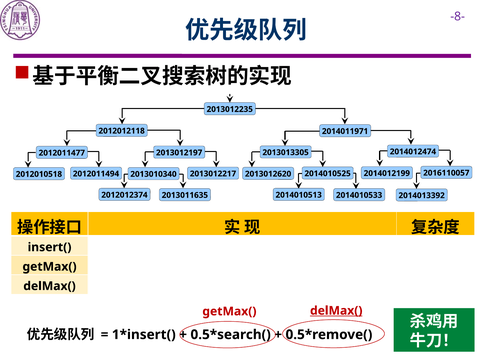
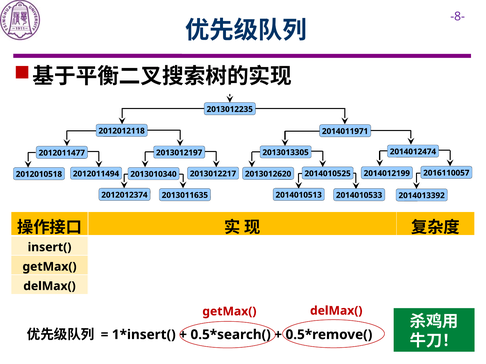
delMax( at (336, 311) underline: present -> none
